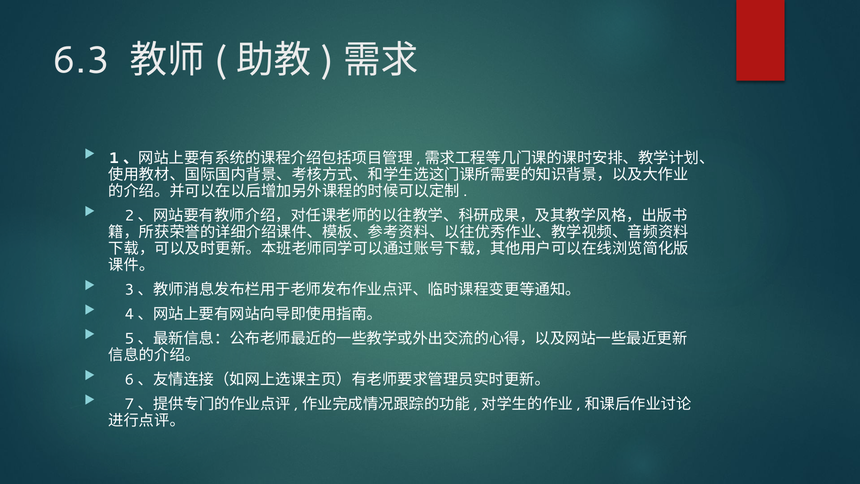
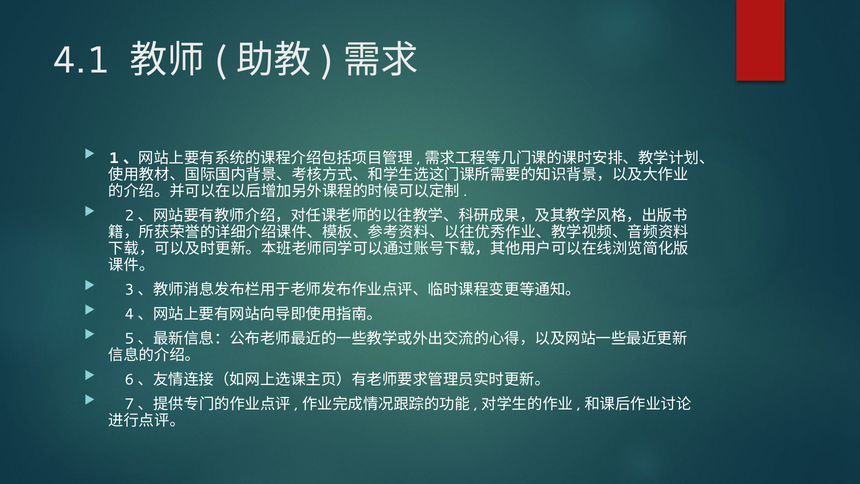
6.3: 6.3 -> 4.1
